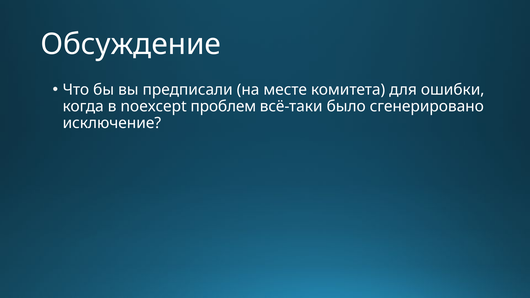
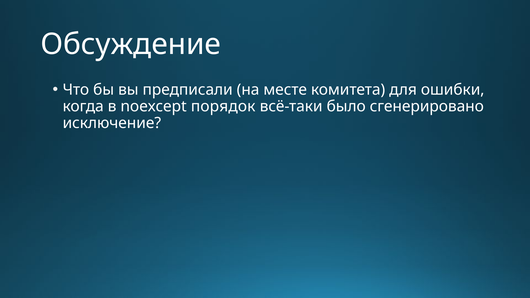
проблем: проблем -> порядок
